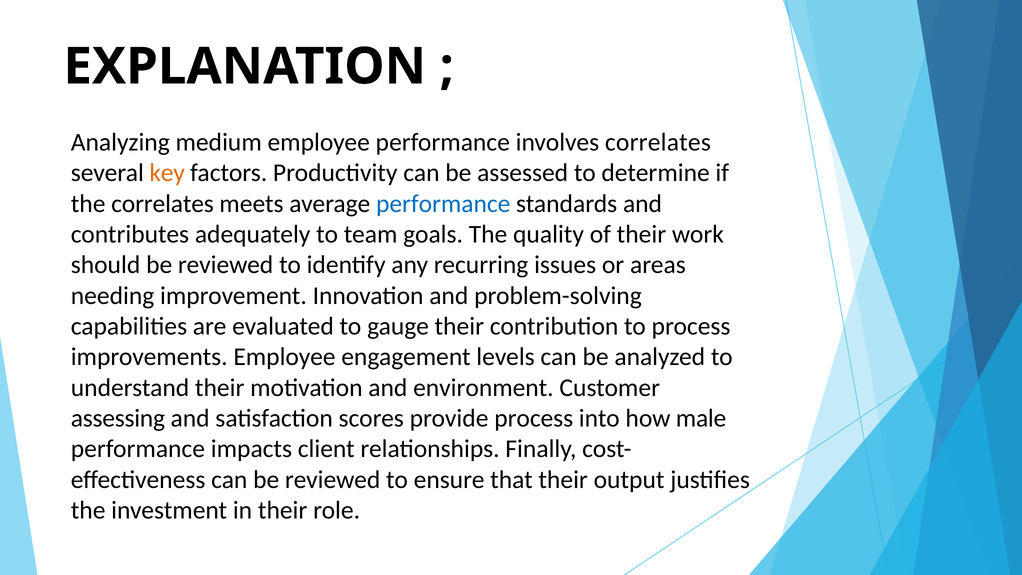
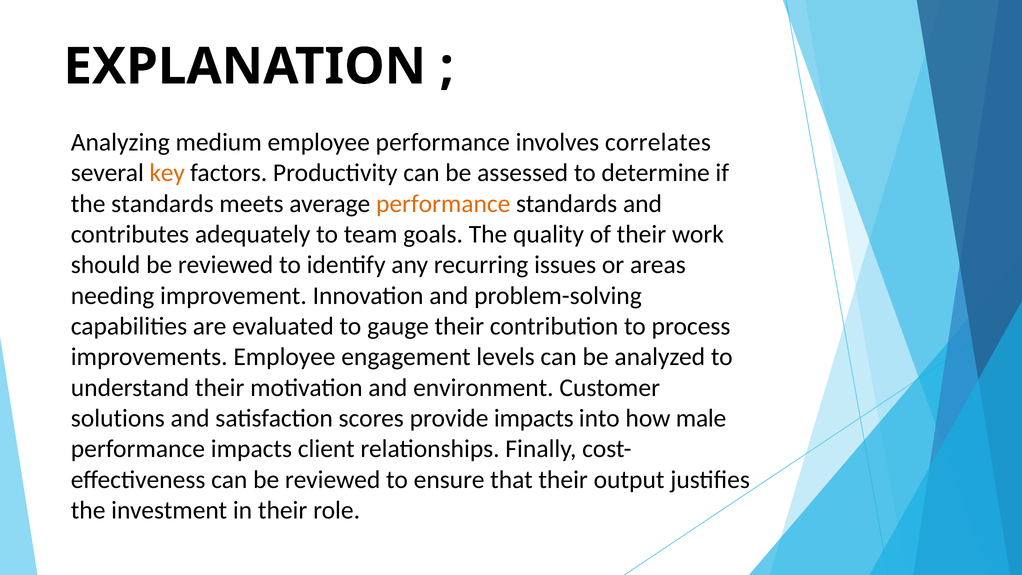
the correlates: correlates -> standards
performance at (443, 204) colour: blue -> orange
assessing: assessing -> solutions
provide process: process -> impacts
